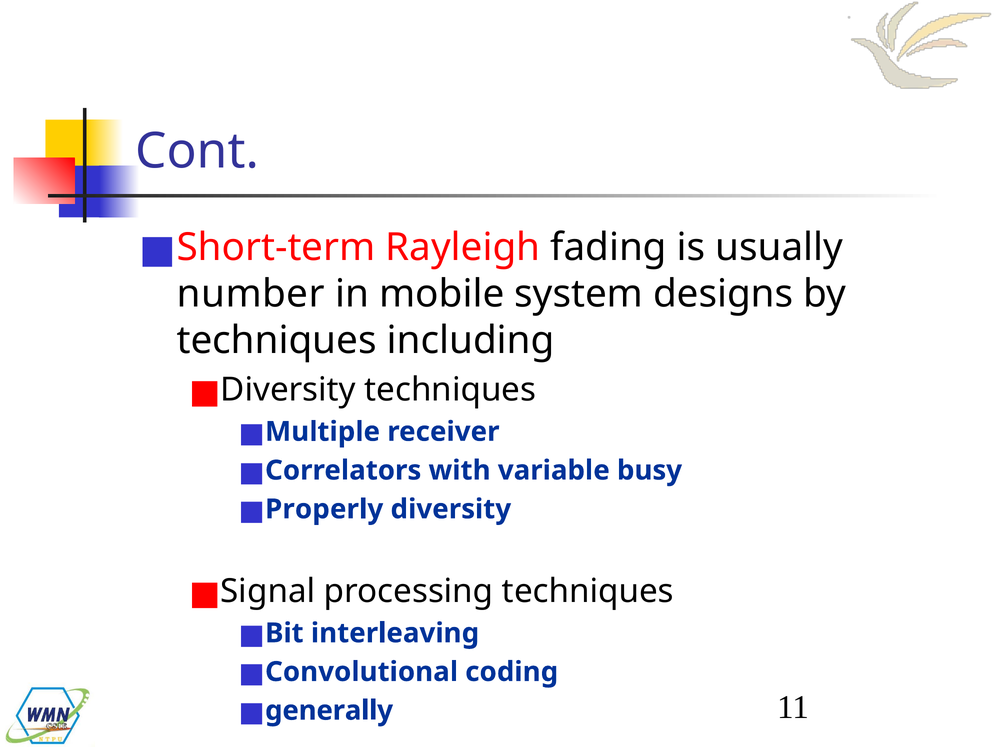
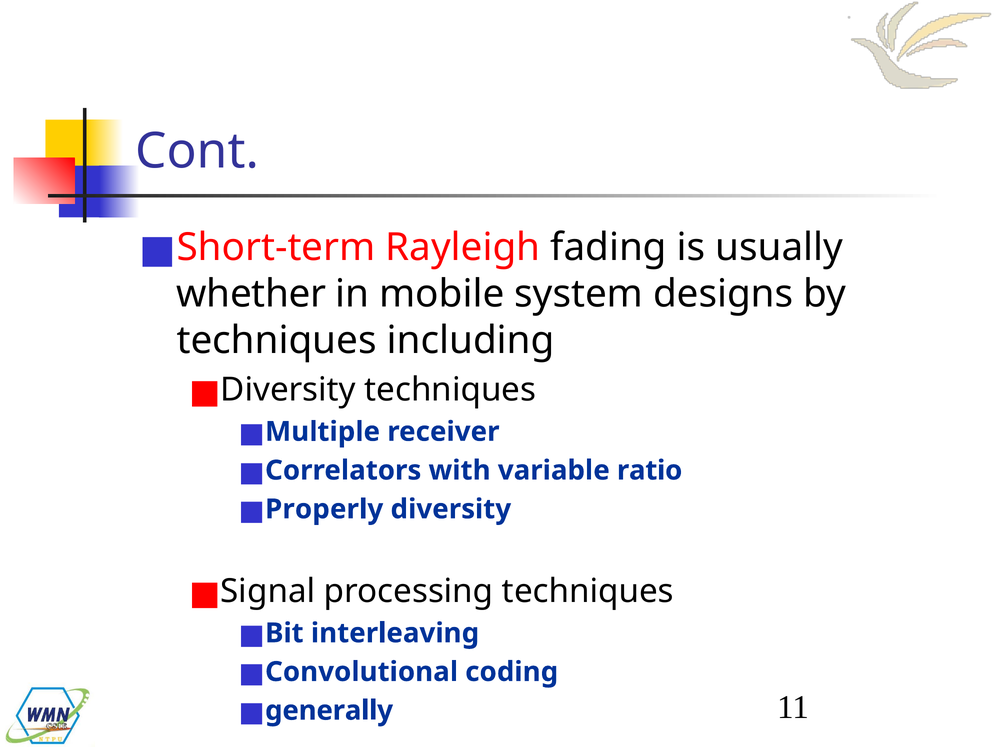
number: number -> whether
busy: busy -> ratio
